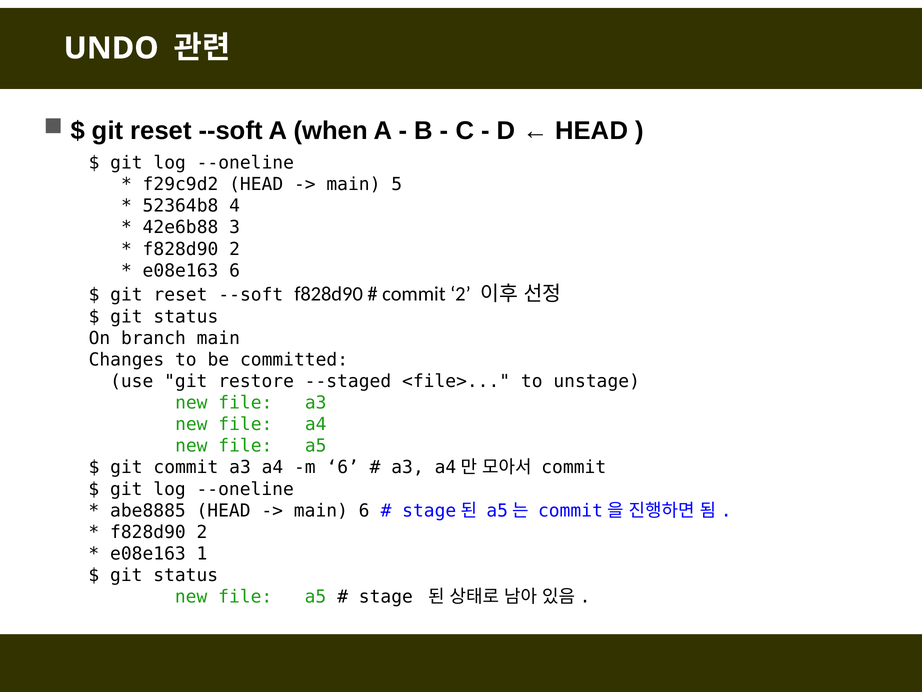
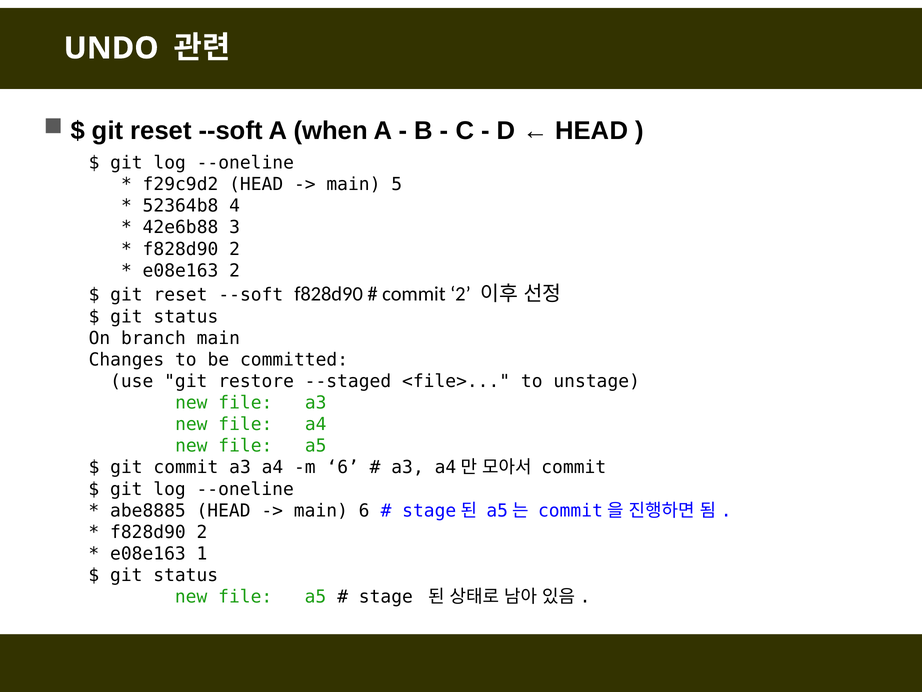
e08e163 6: 6 -> 2
